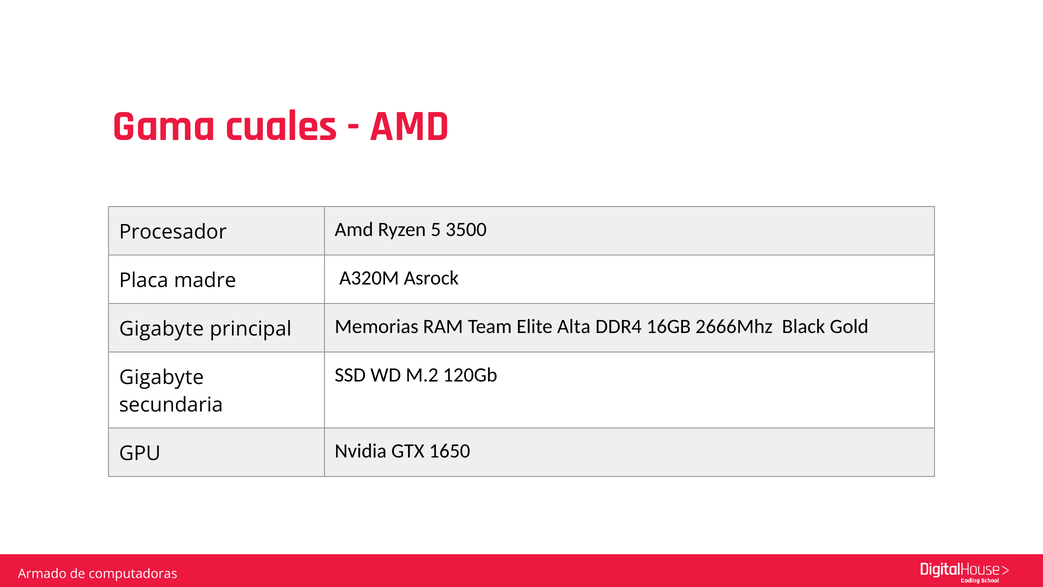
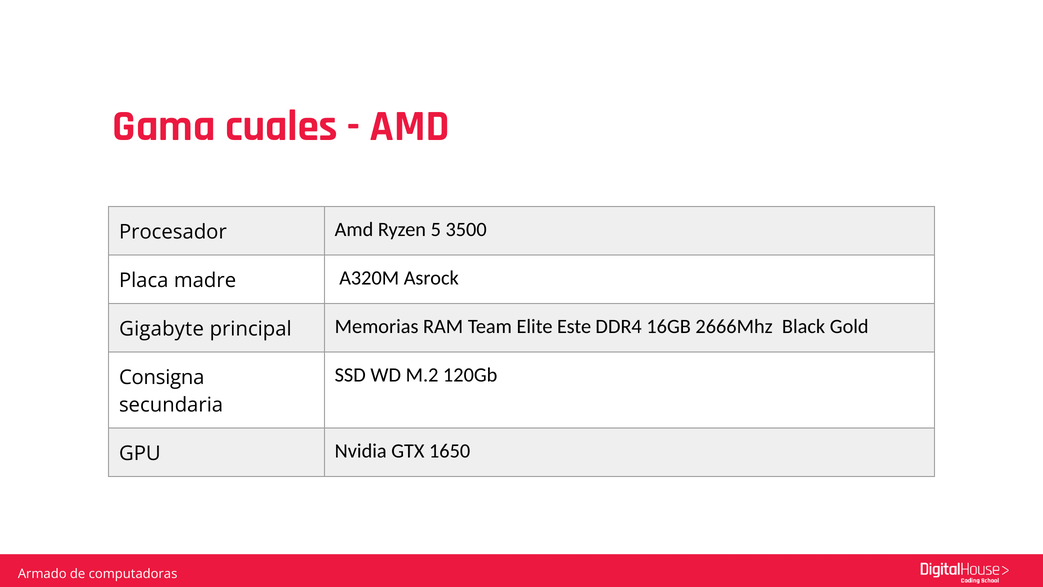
Alta: Alta -> Este
Gigabyte at (162, 377): Gigabyte -> Consigna
